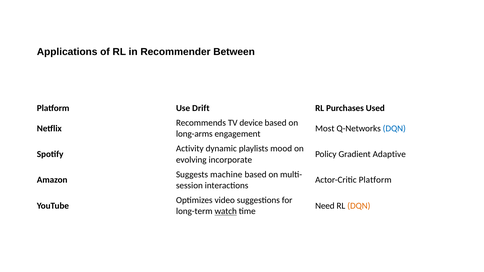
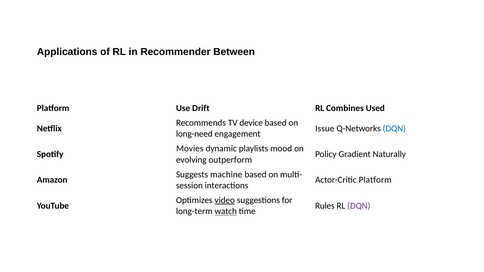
Purchases: Purchases -> Combines
Most: Most -> Issue
long-arms: long-arms -> long-need
Activity: Activity -> Movies
Adaptive: Adaptive -> Naturally
incorporate: incorporate -> outperform
video underline: none -> present
Need: Need -> Rules
DQN at (359, 206) colour: orange -> purple
